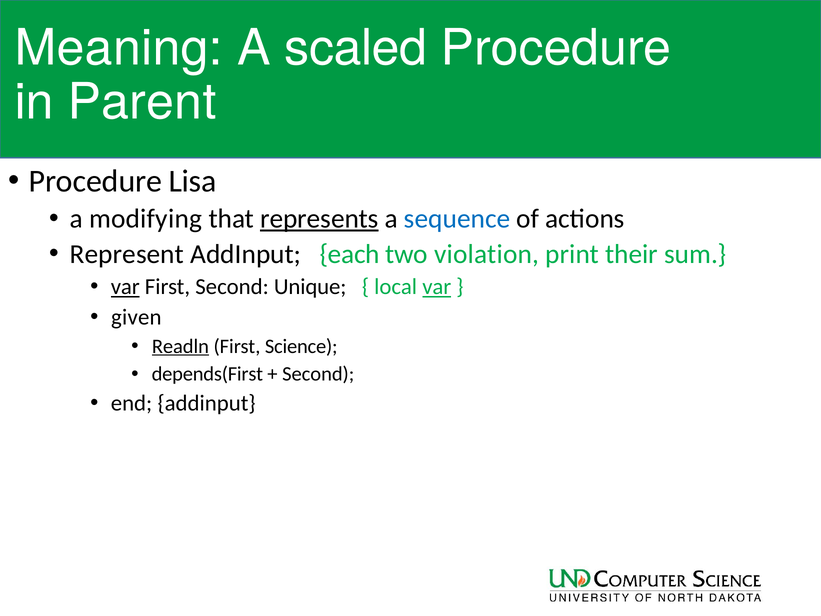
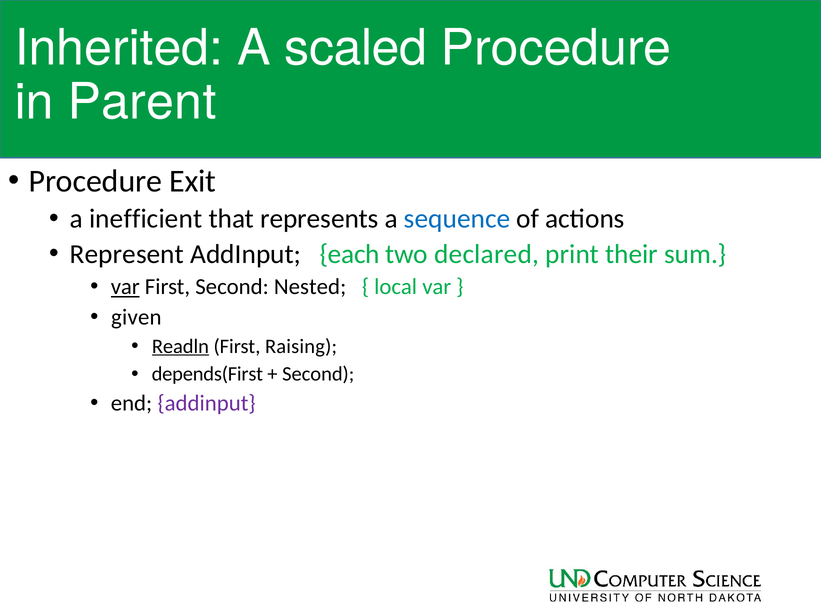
Meaning: Meaning -> Inherited
Lisa: Lisa -> Exit
modifying: modifying -> inefficient
represents underline: present -> none
violation: violation -> declared
Unique: Unique -> Nested
var at (437, 287) underline: present -> none
Science: Science -> Raising
addinput at (207, 403) colour: black -> purple
